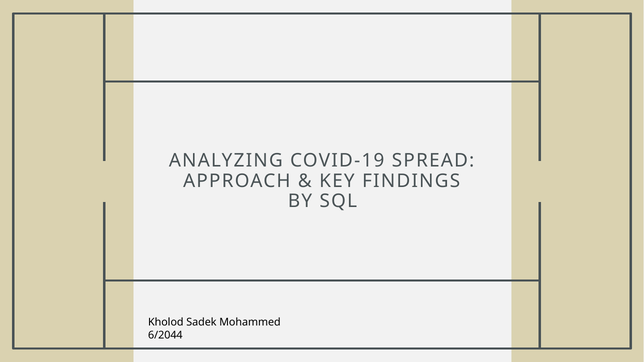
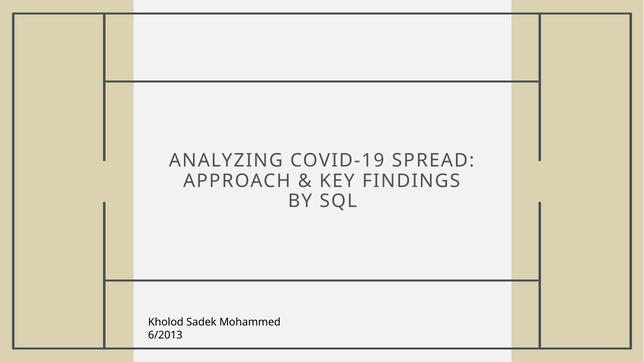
6/2044: 6/2044 -> 6/2013
